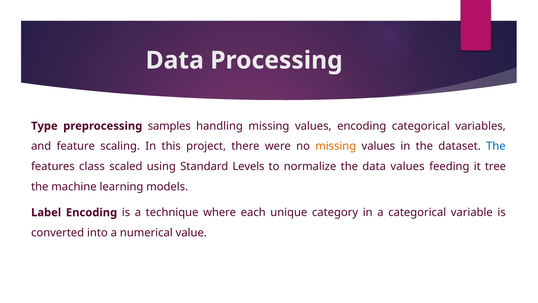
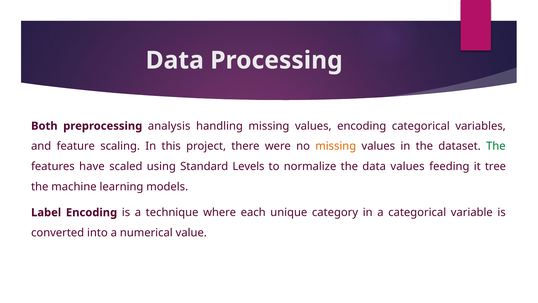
Type: Type -> Both
samples: samples -> analysis
The at (496, 146) colour: blue -> green
class: class -> have
